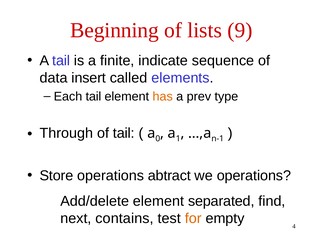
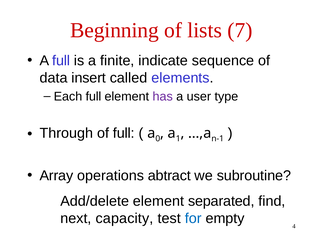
9: 9 -> 7
A tail: tail -> full
Each tail: tail -> full
has colour: orange -> purple
prev: prev -> user
of tail: tail -> full
Store: Store -> Array
we operations: operations -> subroutine
contains: contains -> capacity
for colour: orange -> blue
